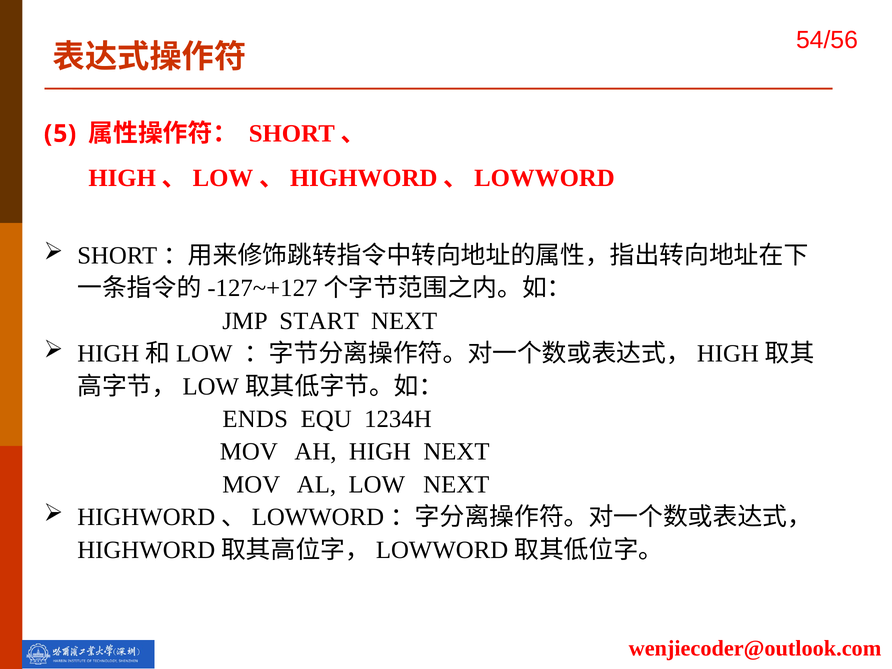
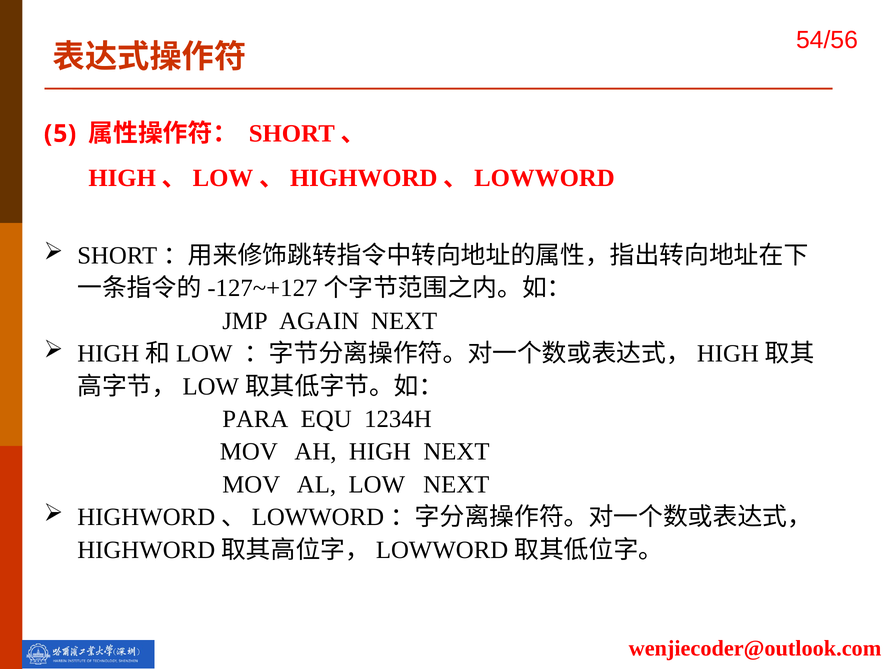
START: START -> AGAIN
ENDS: ENDS -> PARA
